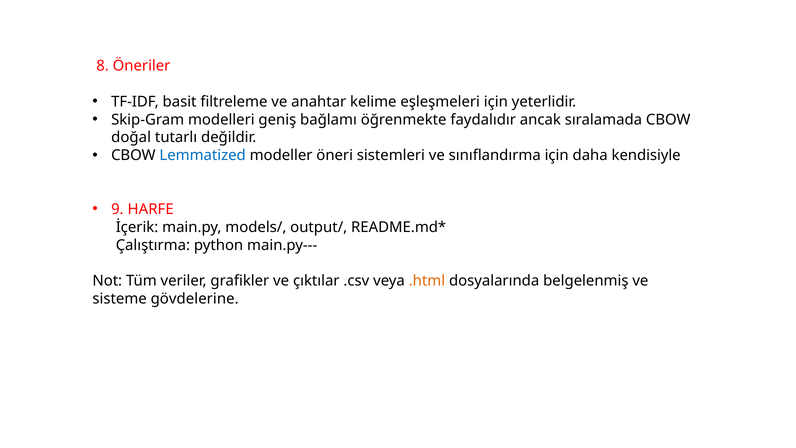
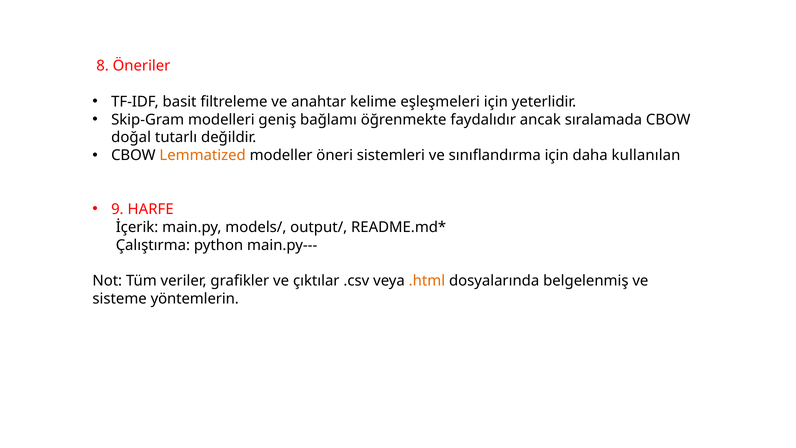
Lemmatized colour: blue -> orange
kendisiyle: kendisiyle -> kullanılan
gövdelerine: gövdelerine -> yöntemlerin
